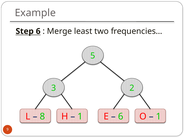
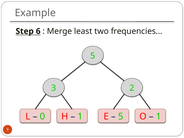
8: 8 -> 0
6 at (121, 116): 6 -> 5
